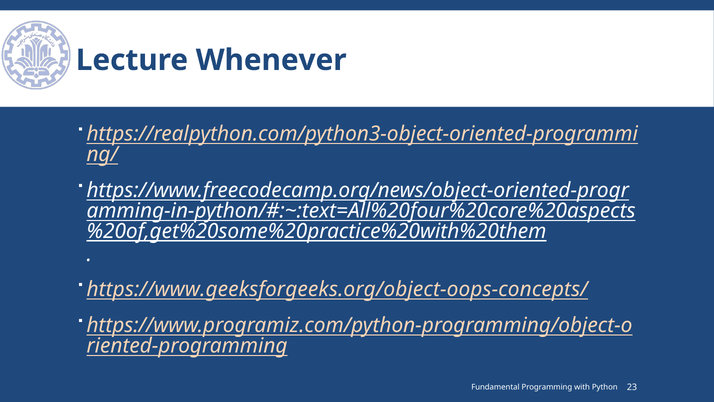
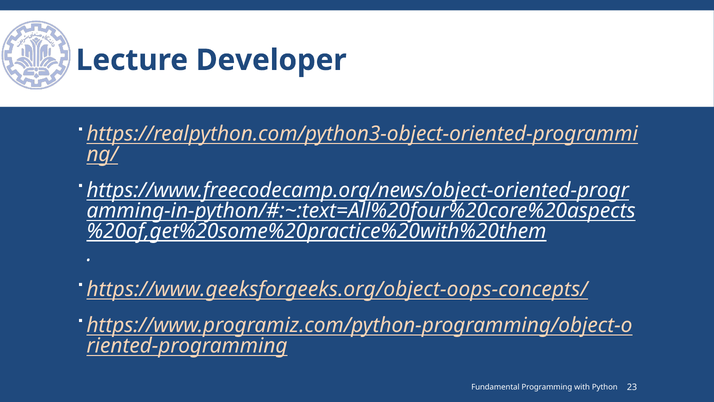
Whenever: Whenever -> Developer
